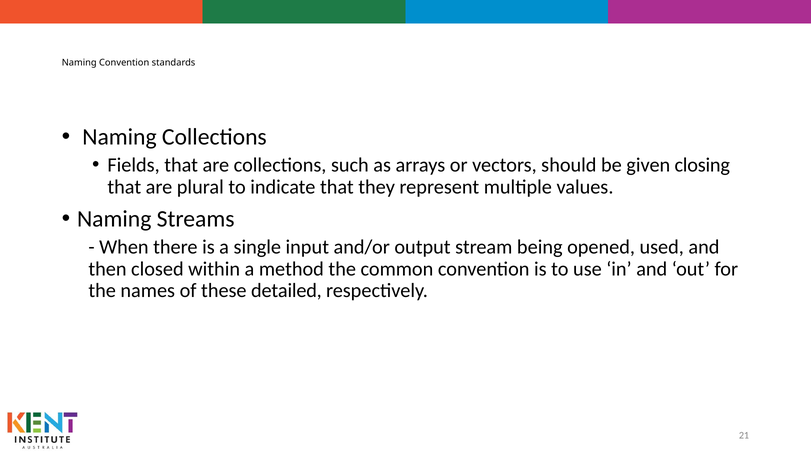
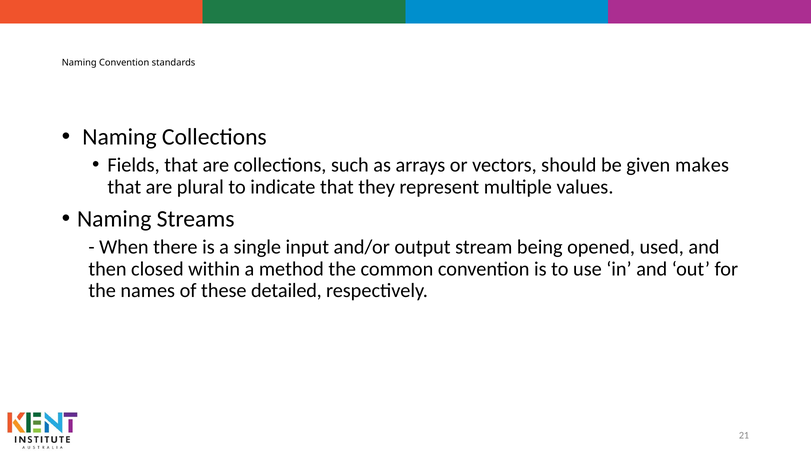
closing: closing -> makes
